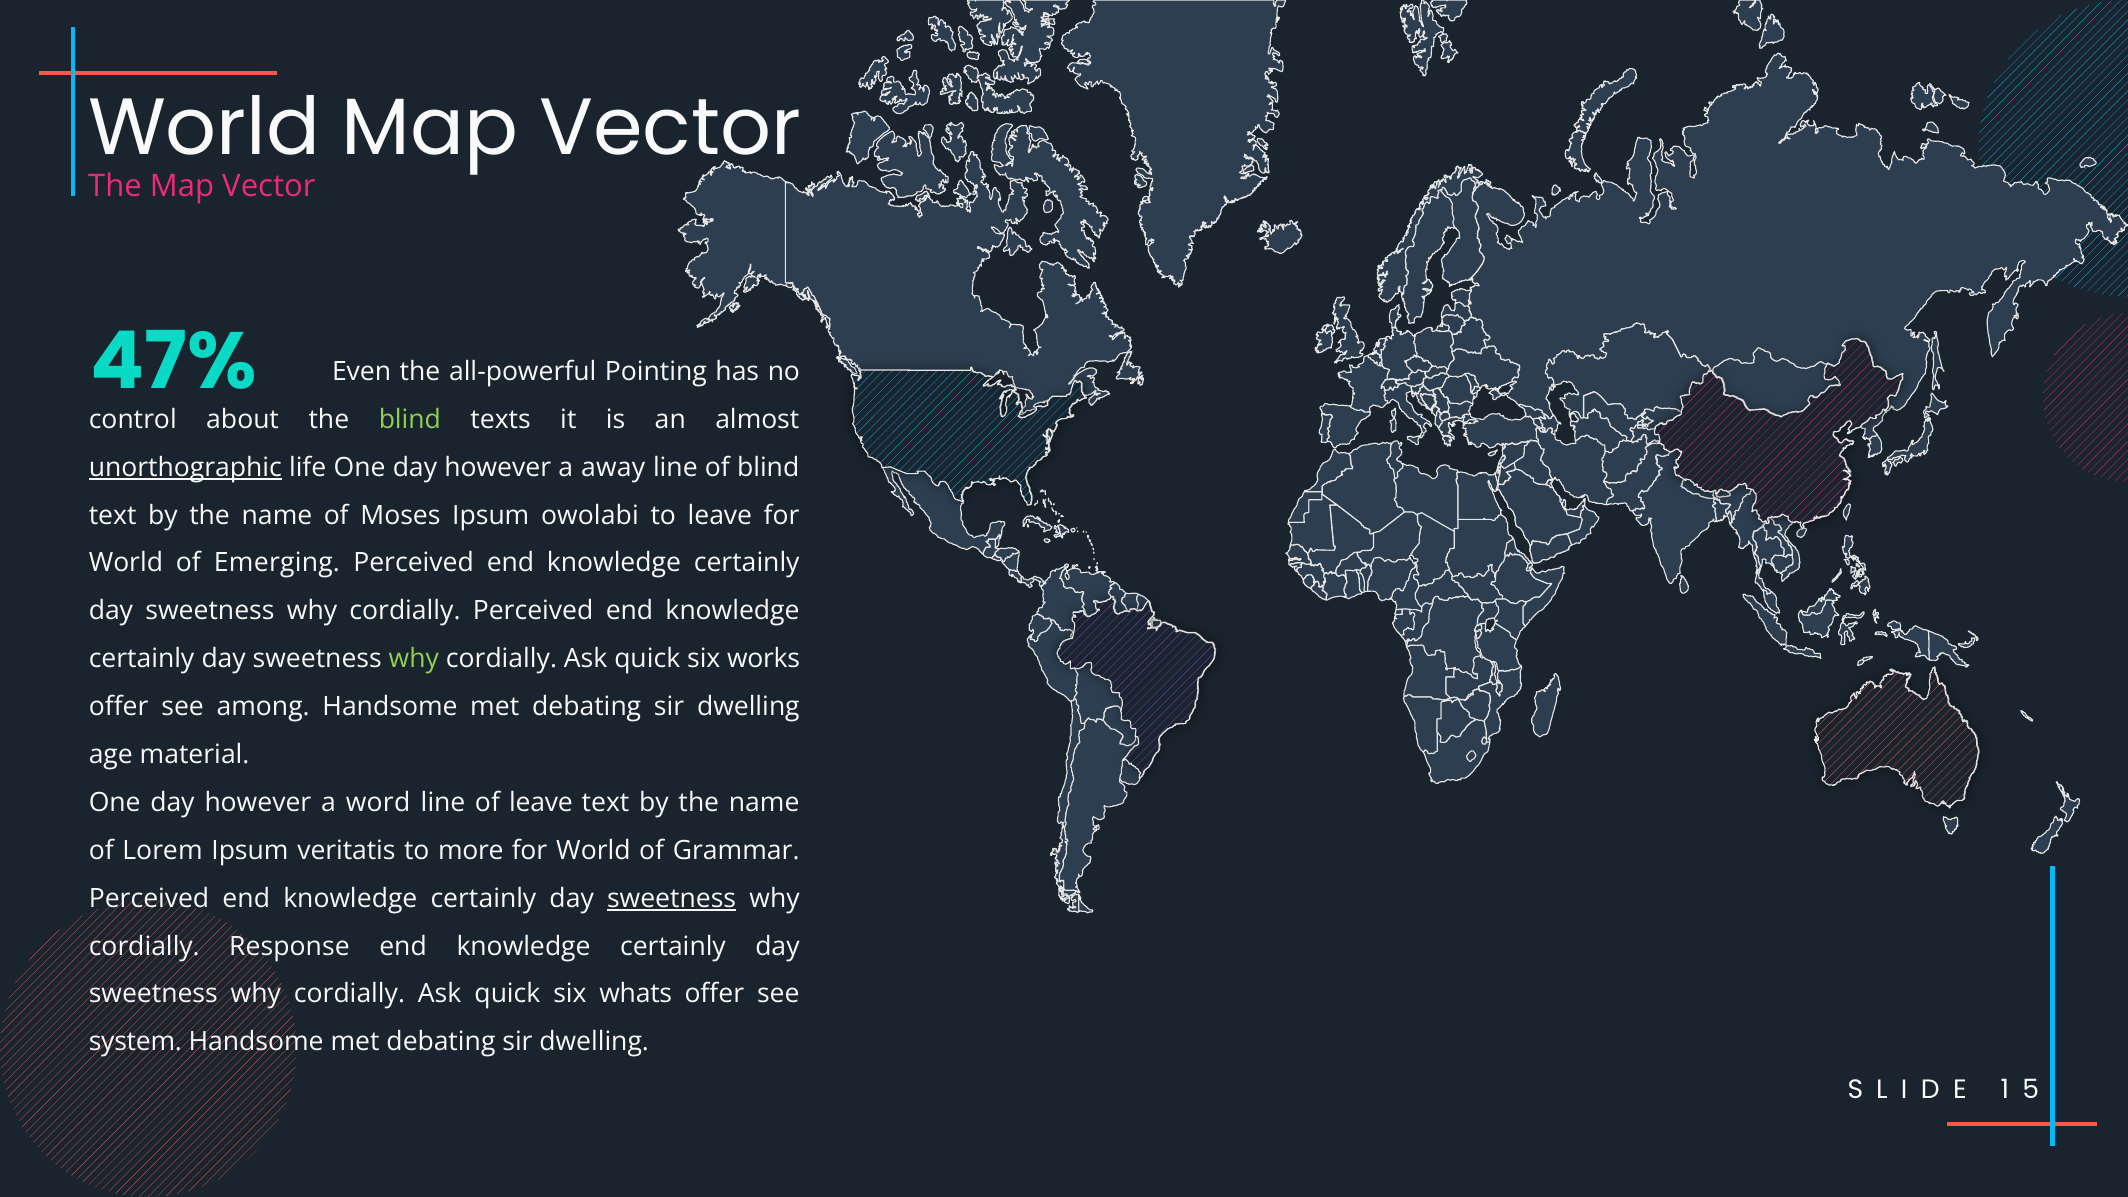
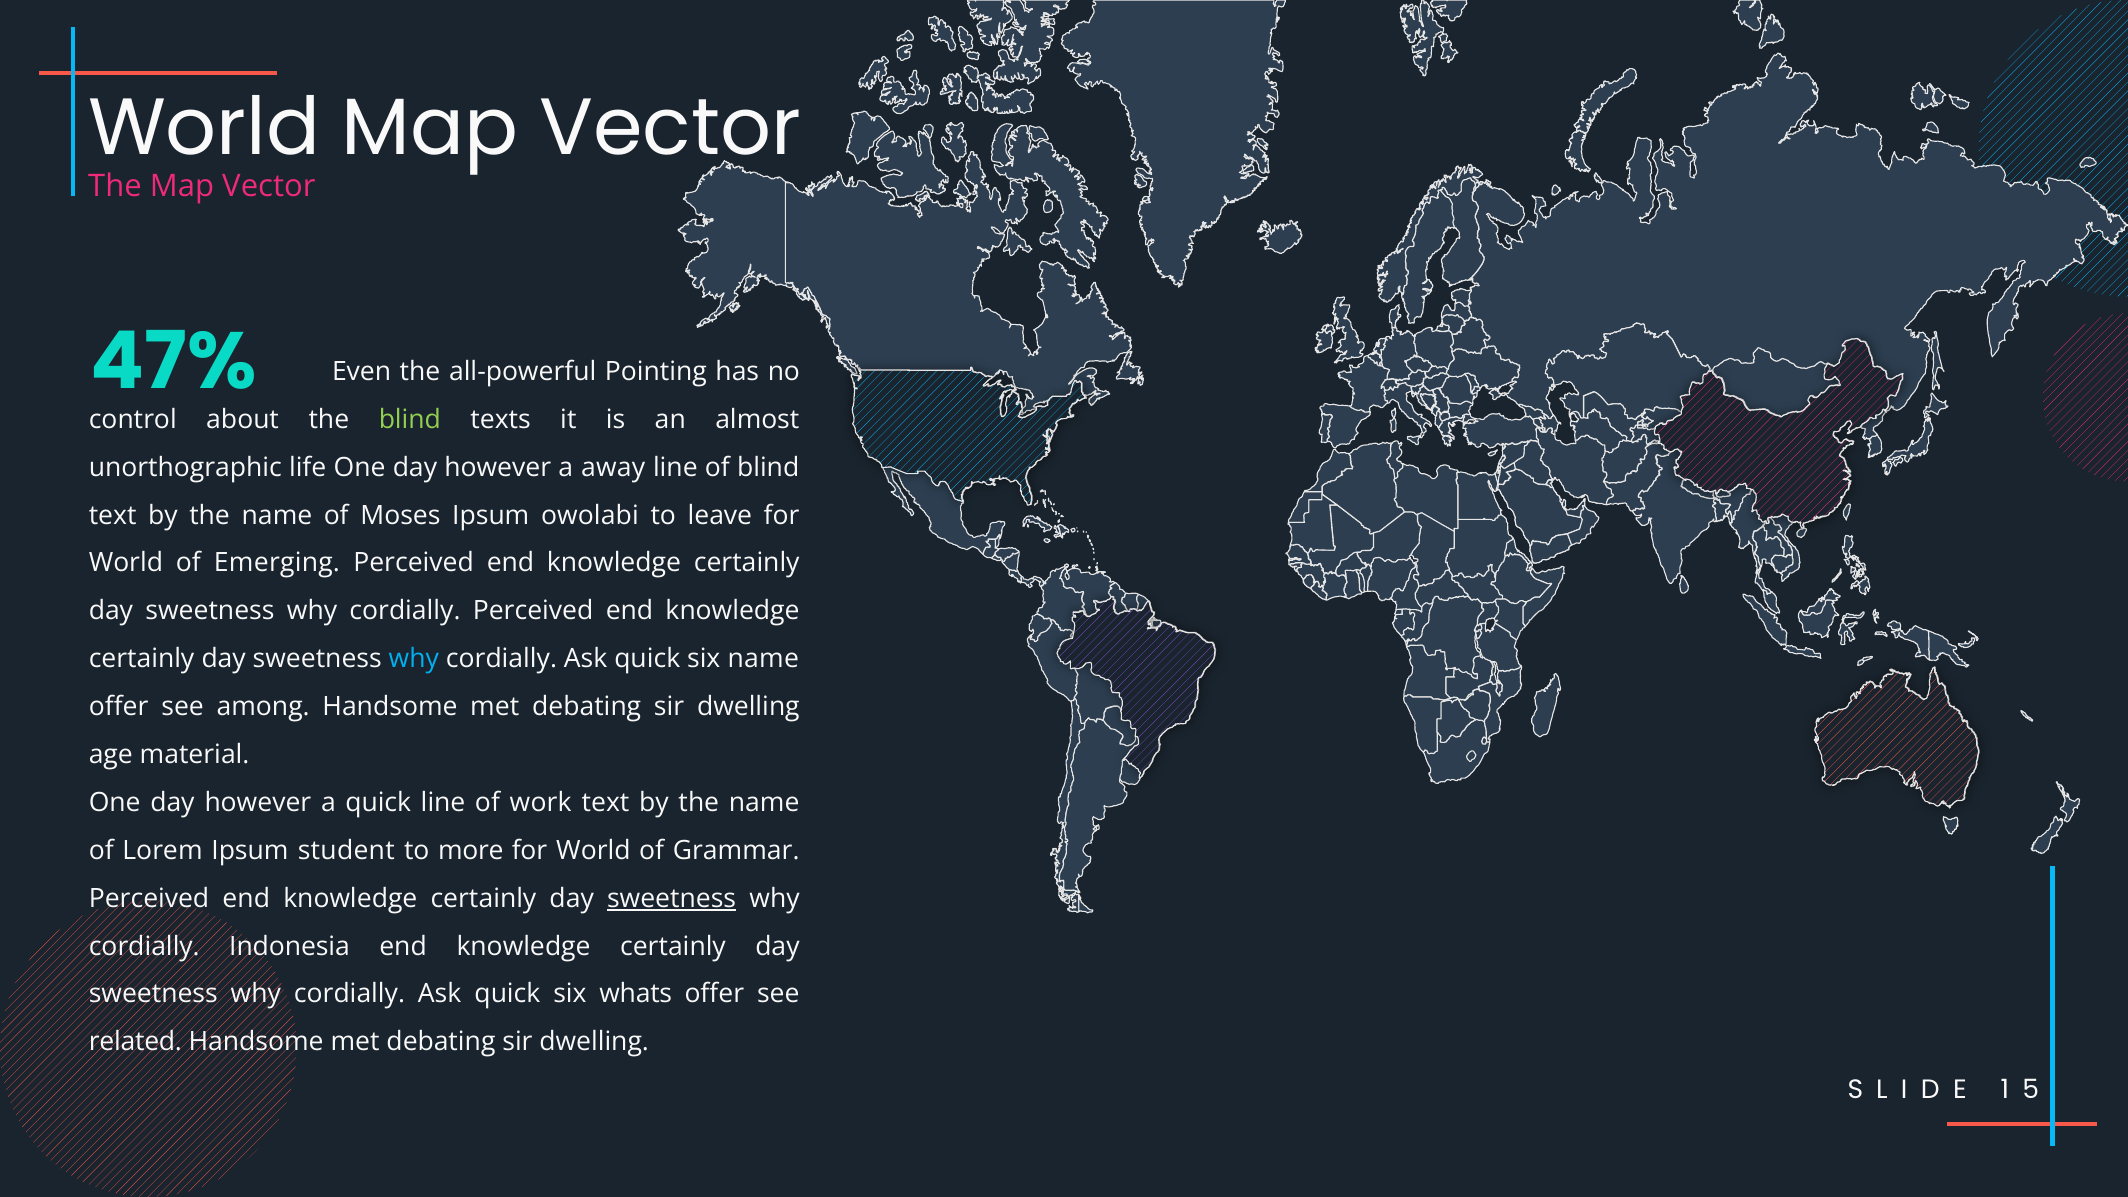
unorthographic underline: present -> none
why at (414, 659) colour: light green -> light blue
six works: works -> name
a word: word -> quick
of leave: leave -> work
veritatis: veritatis -> student
Response: Response -> Indonesia
system: system -> related
